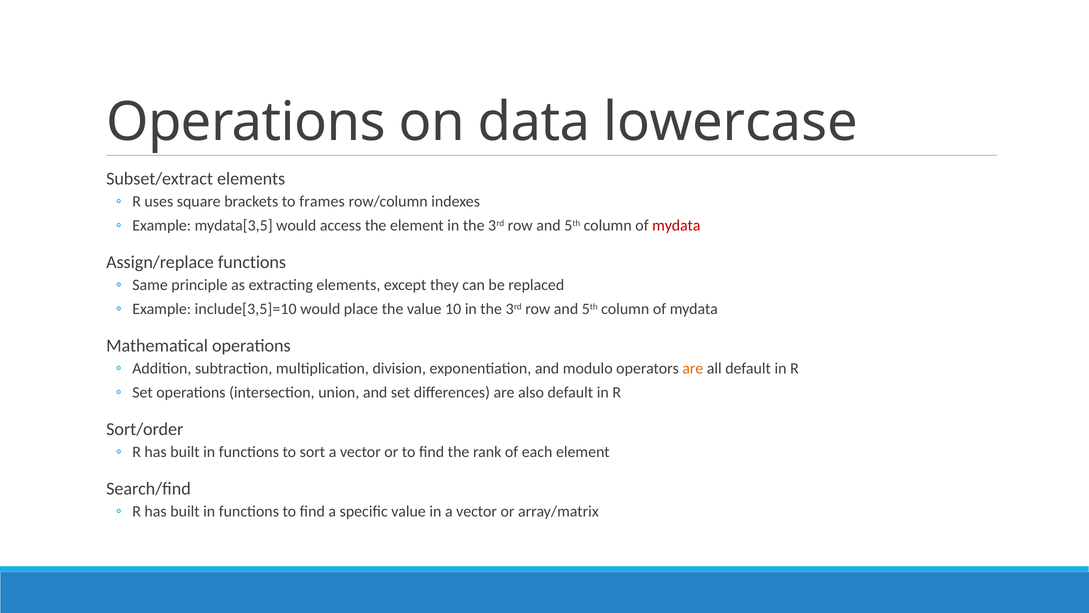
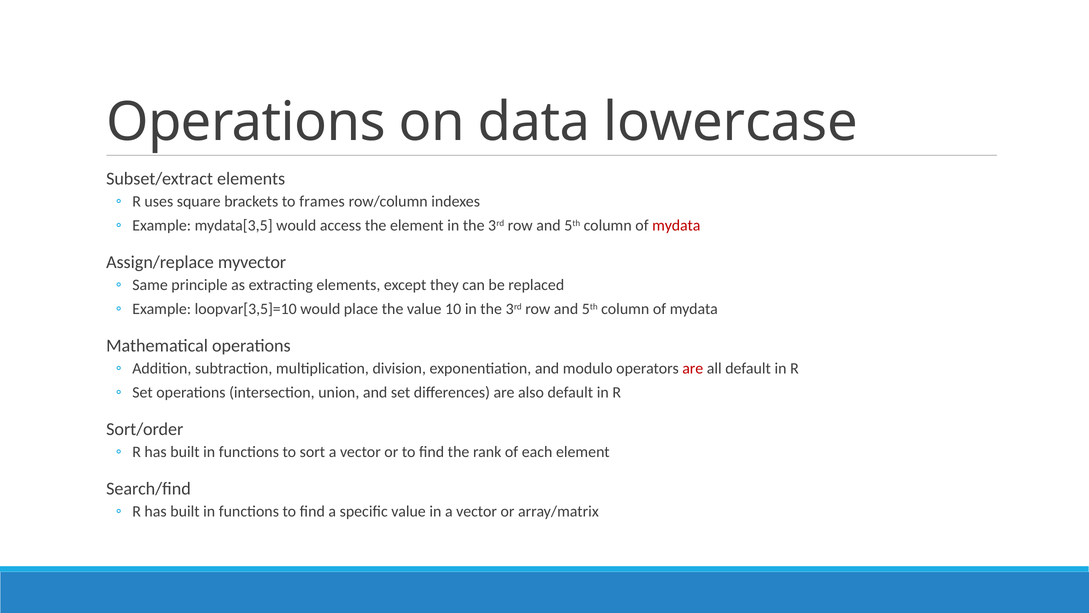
Assign/replace functions: functions -> myvector
include[3,5]=10: include[3,5]=10 -> loopvar[3,5]=10
are at (693, 368) colour: orange -> red
